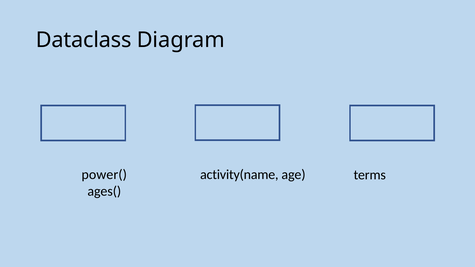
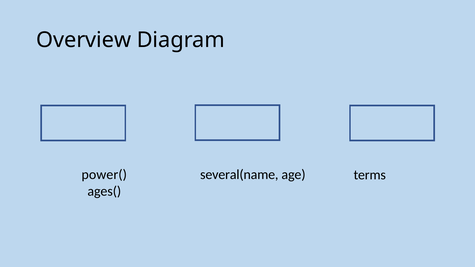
Dataclass: Dataclass -> Overview
activity(name: activity(name -> several(name
